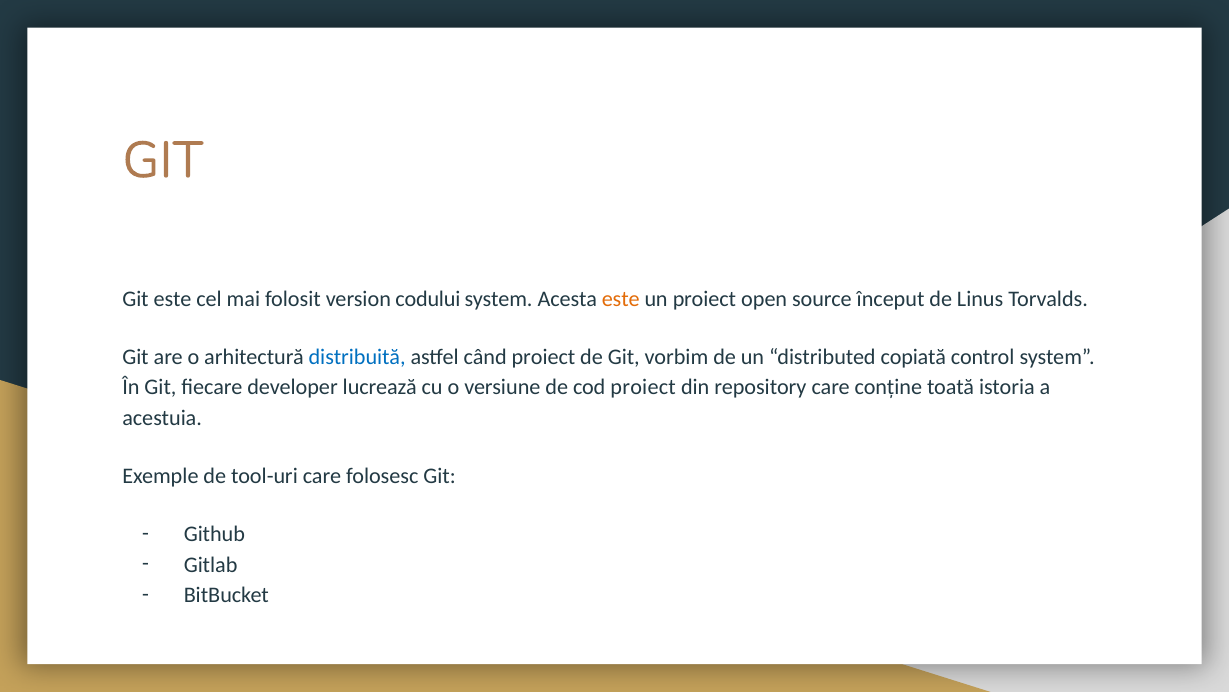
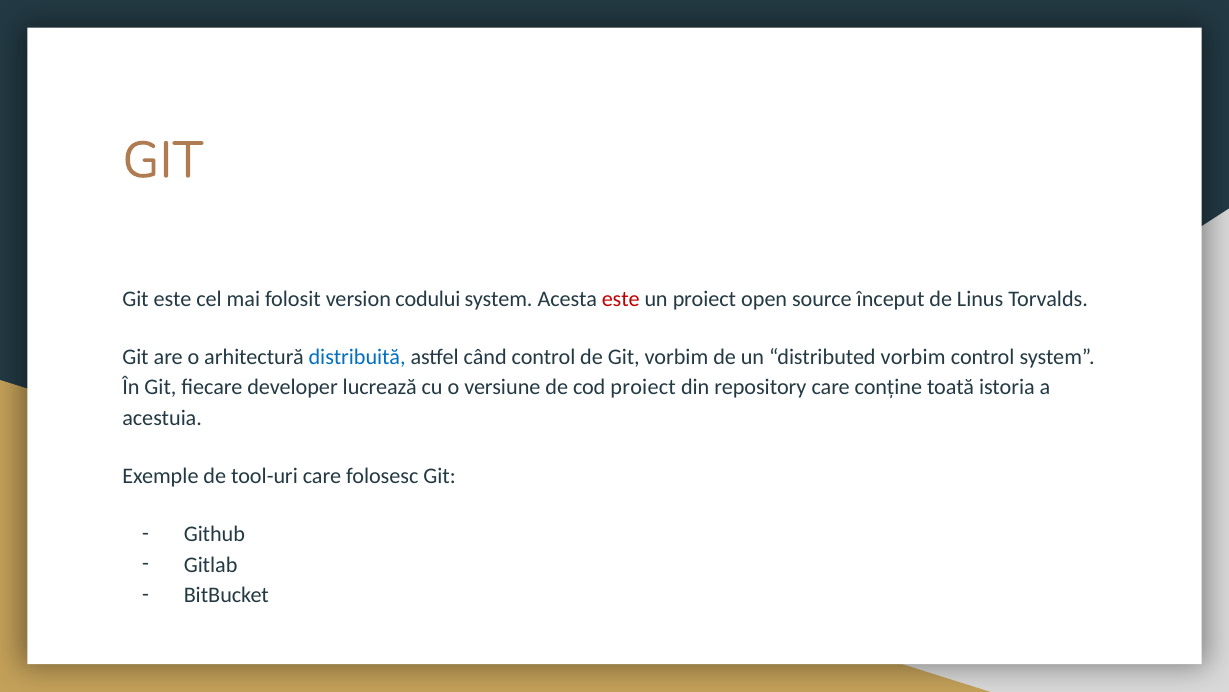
este at (621, 299) colour: orange -> red
când proiect: proiect -> control
distributed copiată: copiată -> vorbim
